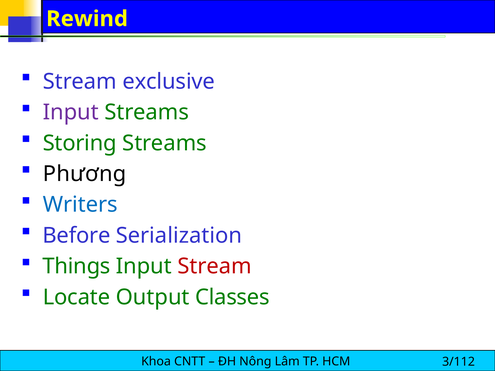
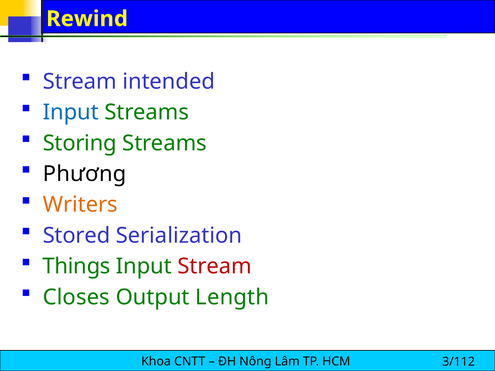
exclusive: exclusive -> intended
Input at (71, 112) colour: purple -> blue
Writers colour: blue -> orange
Before: Before -> Stored
Locate: Locate -> Closes
Classes: Classes -> Length
